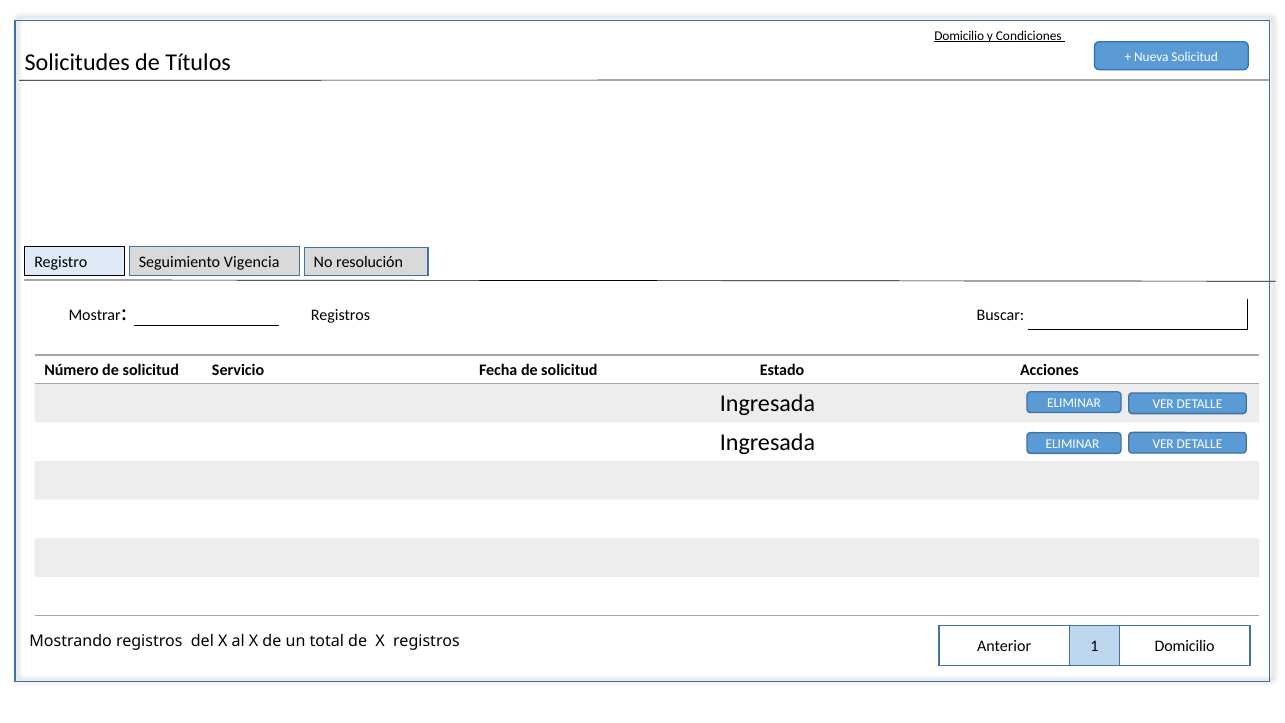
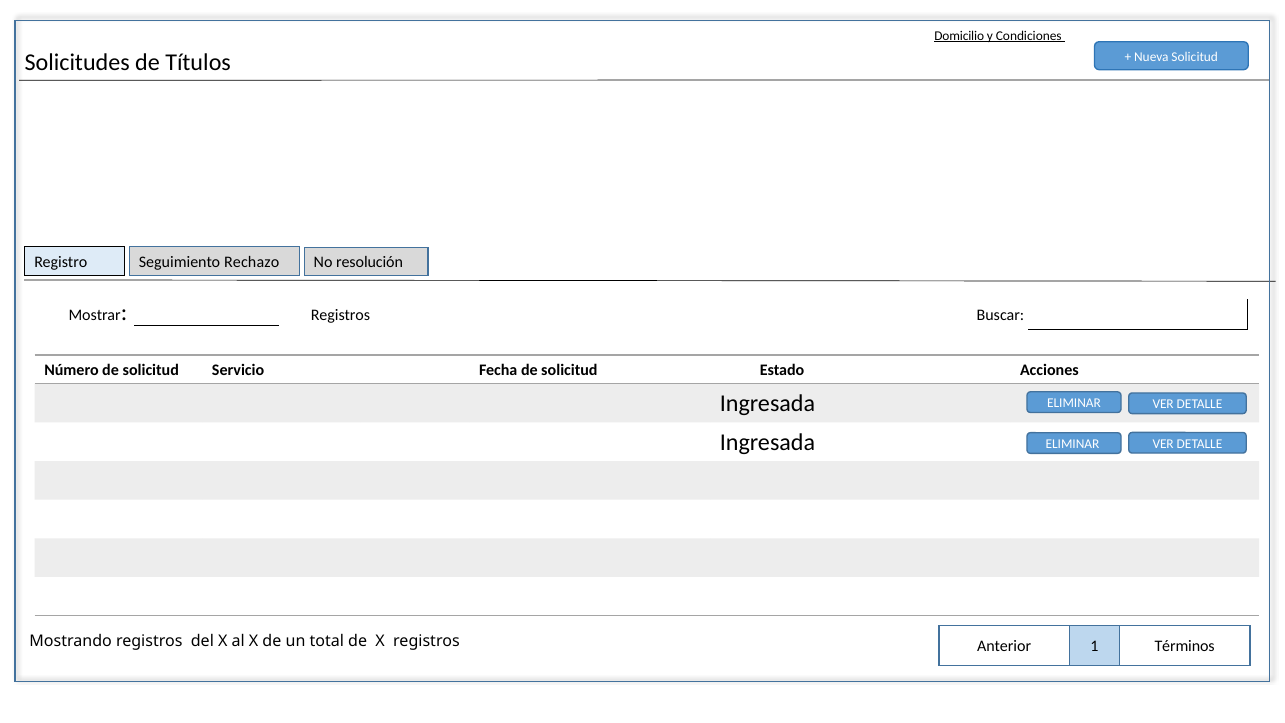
Vigencia: Vigencia -> Rechazo
Domicilio at (1185, 647): Domicilio -> Términos
